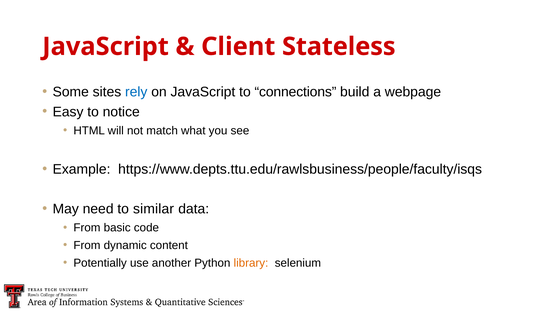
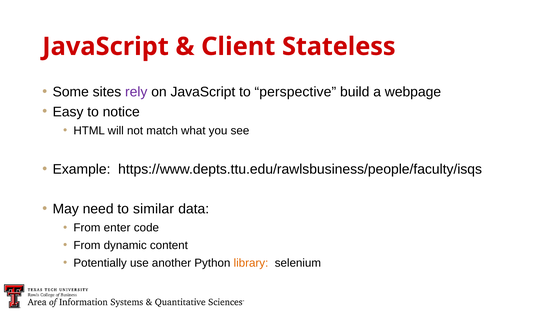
rely colour: blue -> purple
connections: connections -> perspective
basic: basic -> enter
